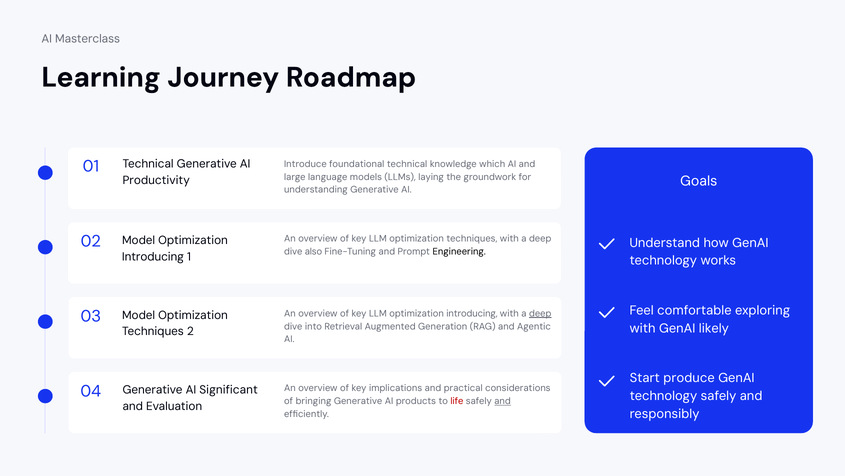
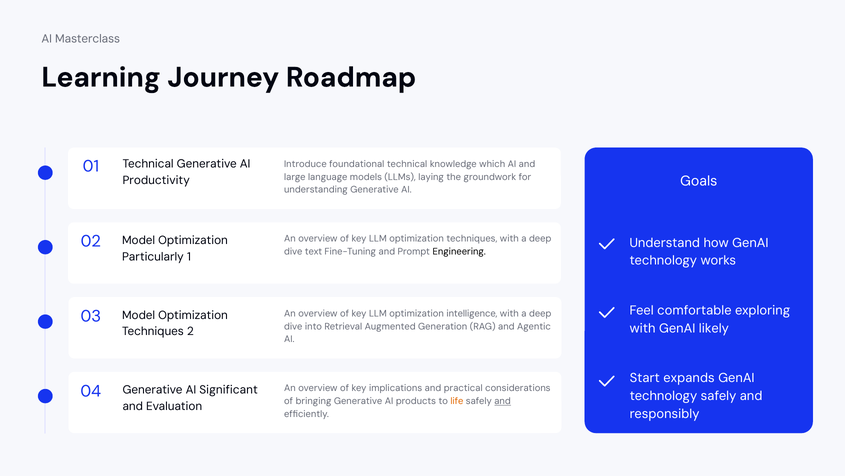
also: also -> text
Introducing at (153, 256): Introducing -> Particularly
LLM optimization introducing: introducing -> intelligence
deep at (540, 313) underline: present -> none
produce: produce -> expands
life colour: red -> orange
